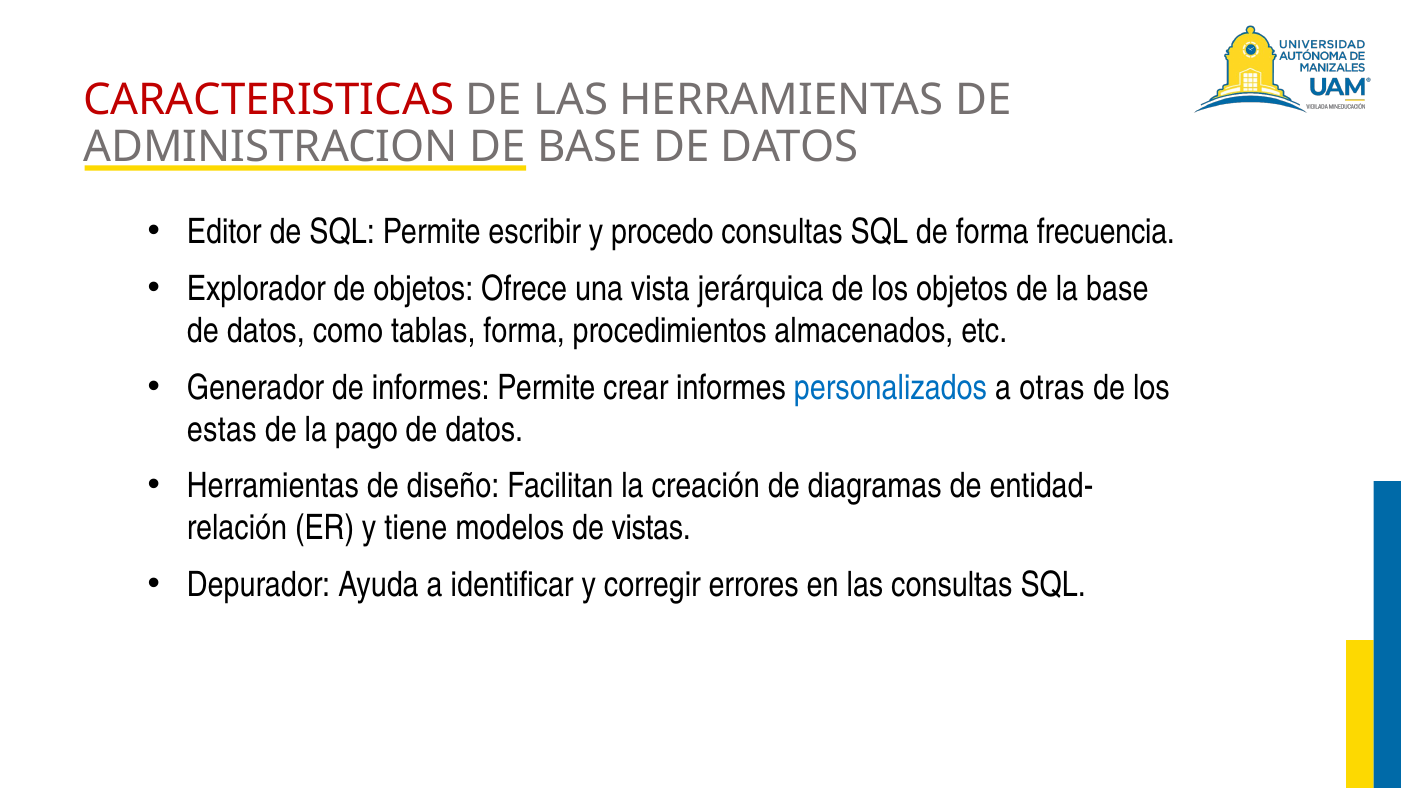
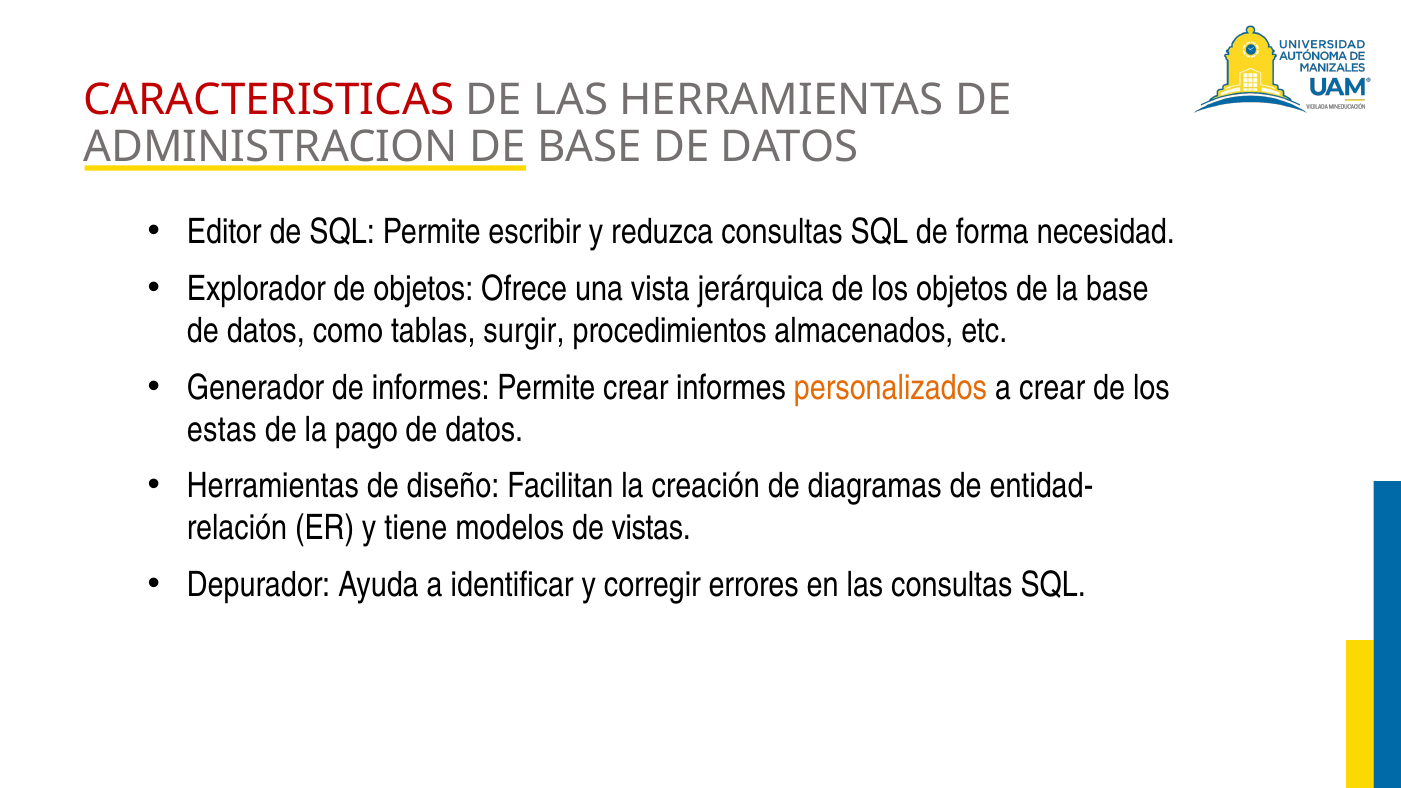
procedo: procedo -> reduzca
frecuencia: frecuencia -> necesidad
tablas forma: forma -> surgir
personalizados colour: blue -> orange
a otras: otras -> crear
